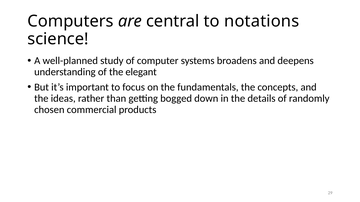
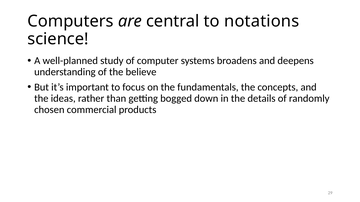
elegant: elegant -> believe
